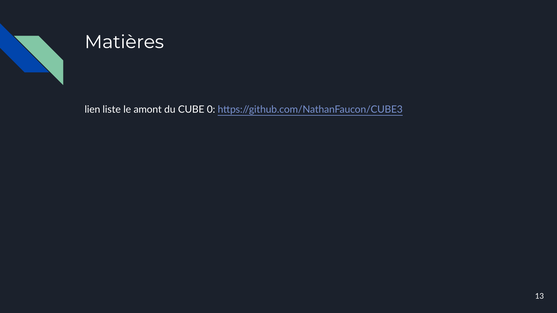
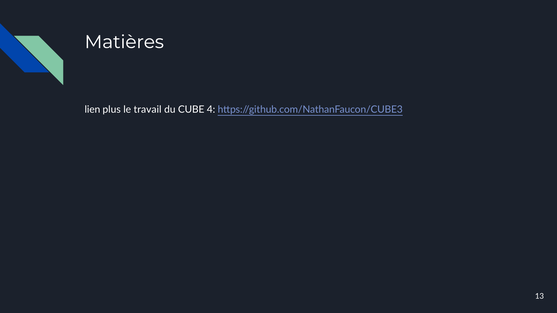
liste: liste -> plus
amont: amont -> travail
0: 0 -> 4
